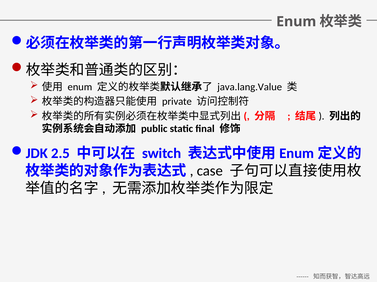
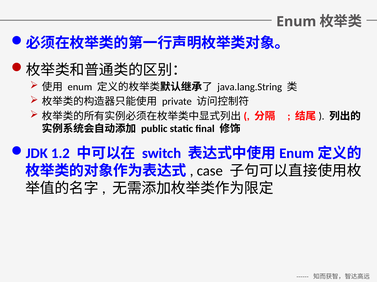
java.lang.Value: java.lang.Value -> java.lang.String
2.5: 2.5 -> 1.2
